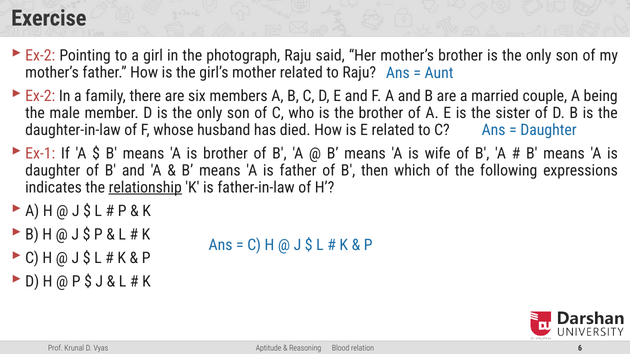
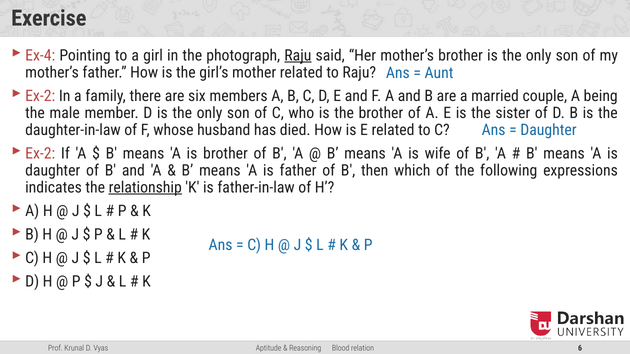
Ex-2 at (40, 55): Ex-2 -> Ex-4
Raju at (298, 55) underline: none -> present
Ex-1 at (40, 154): Ex-1 -> Ex-2
